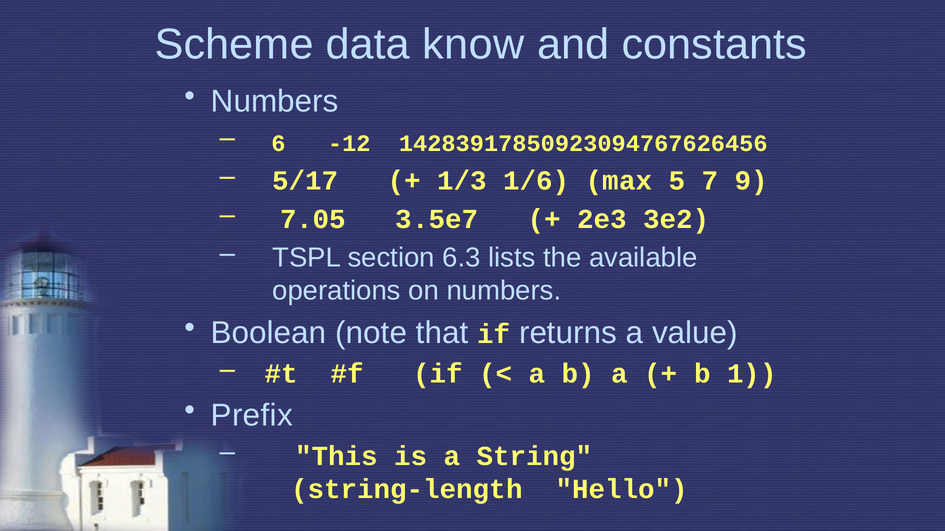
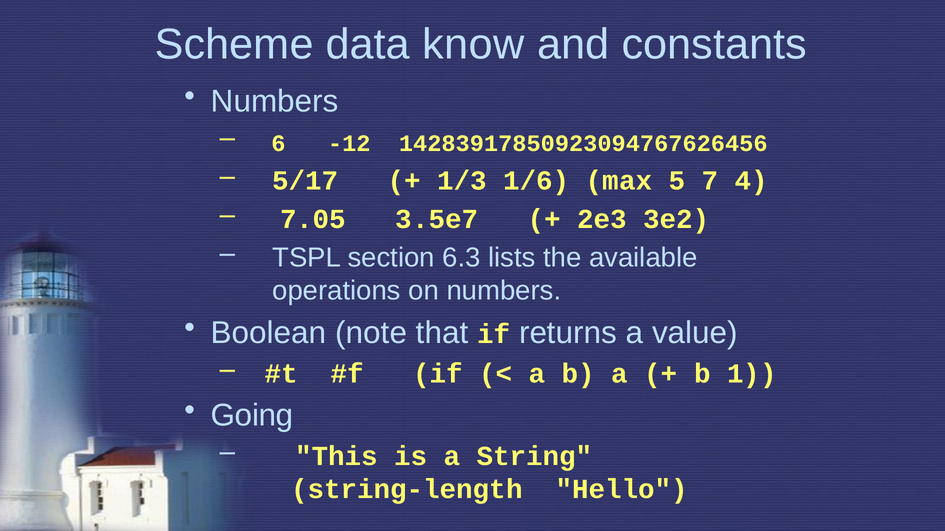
9: 9 -> 4
Prefix: Prefix -> Going
